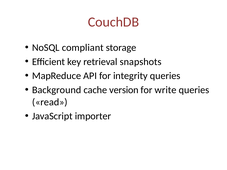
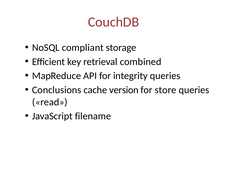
snapshots: snapshots -> combined
Background: Background -> Conclusions
write: write -> store
importer: importer -> filename
